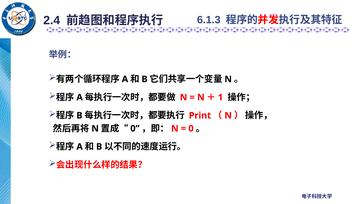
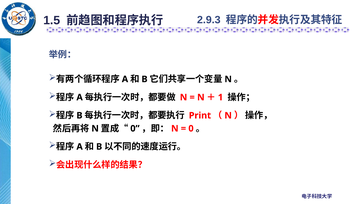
2.4: 2.4 -> 1.5
6.1.3: 6.1.3 -> 2.9.3
